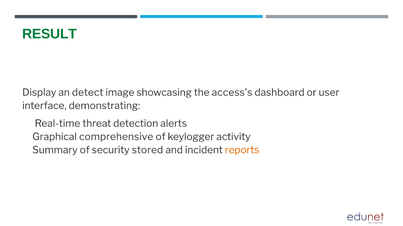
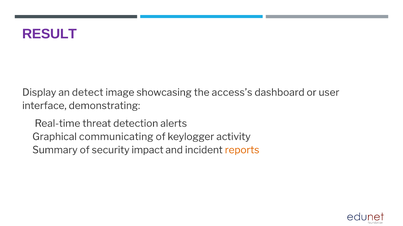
RESULT colour: green -> purple
comprehensive: comprehensive -> communicating
stored: stored -> impact
